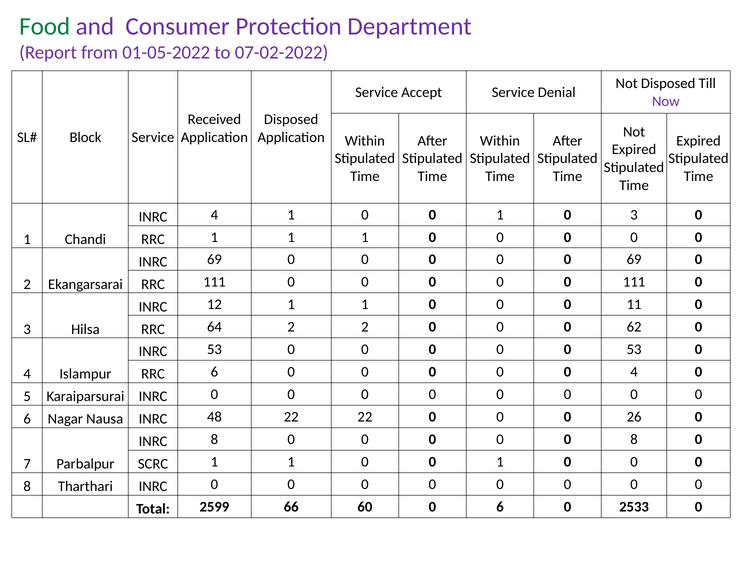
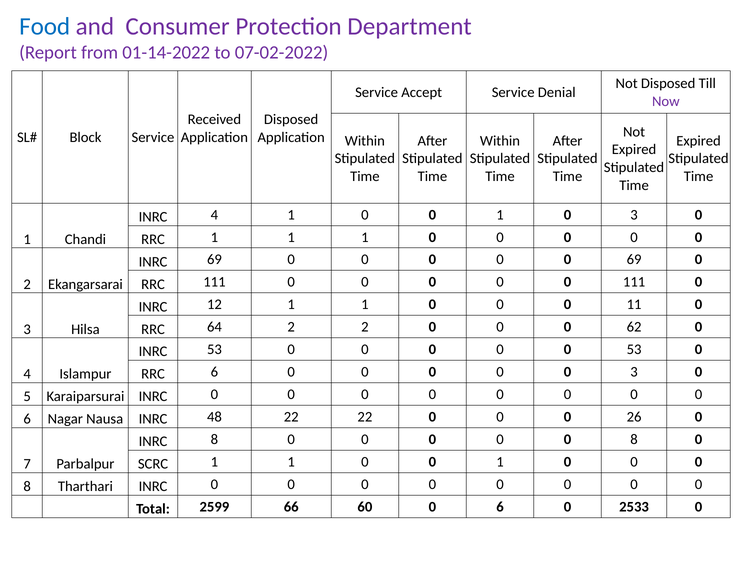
Food colour: green -> blue
01-05-2022: 01-05-2022 -> 01-14-2022
0 0 4: 4 -> 3
